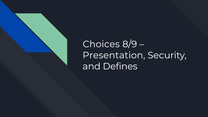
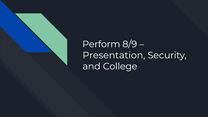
Choices: Choices -> Perform
Defines: Defines -> College
